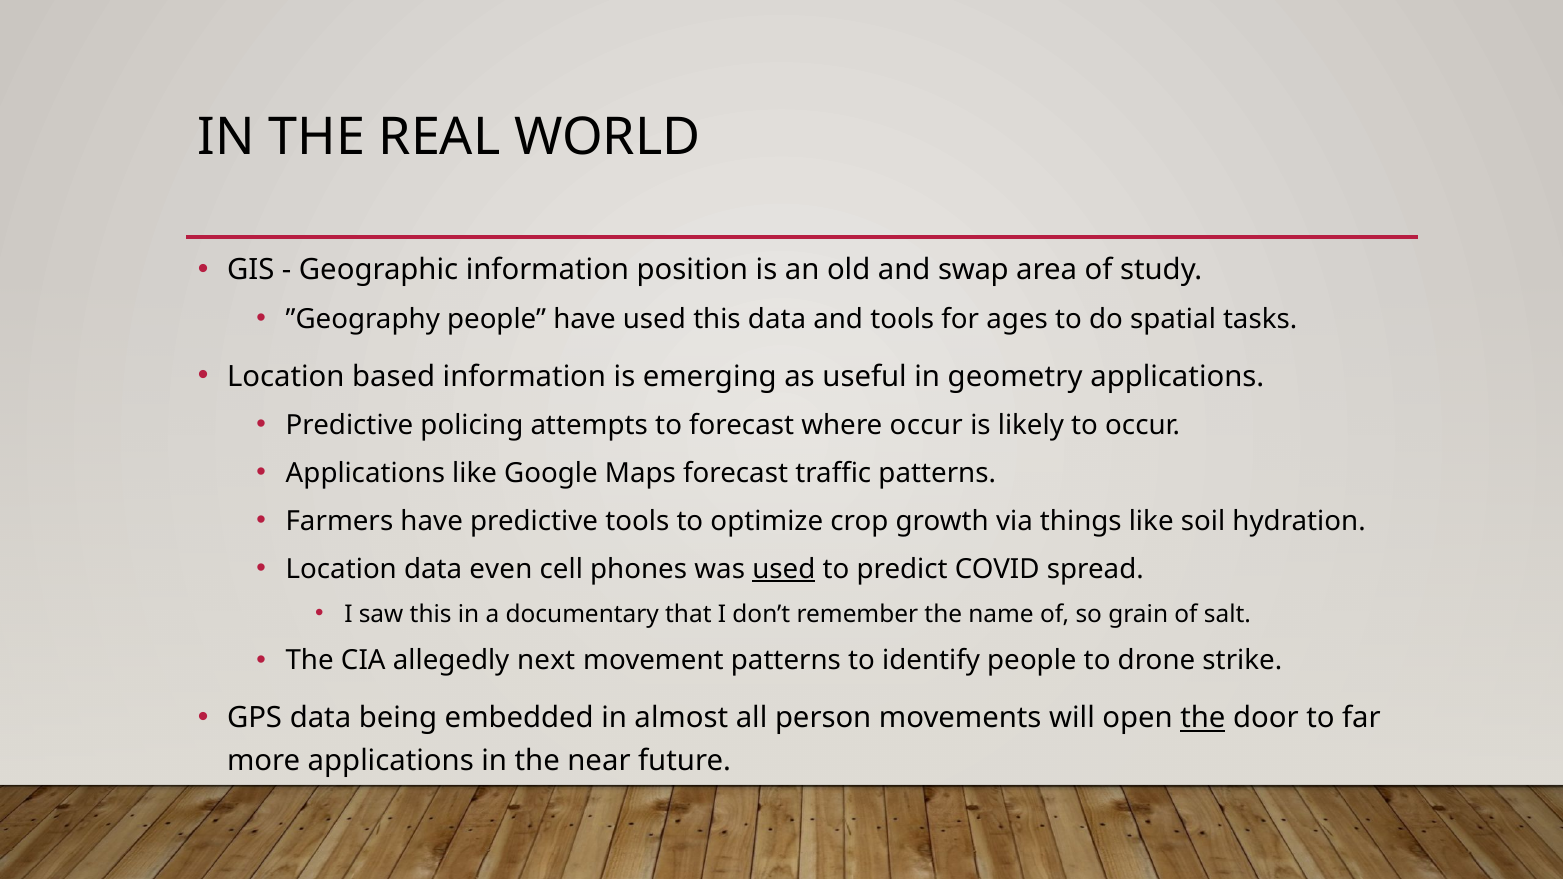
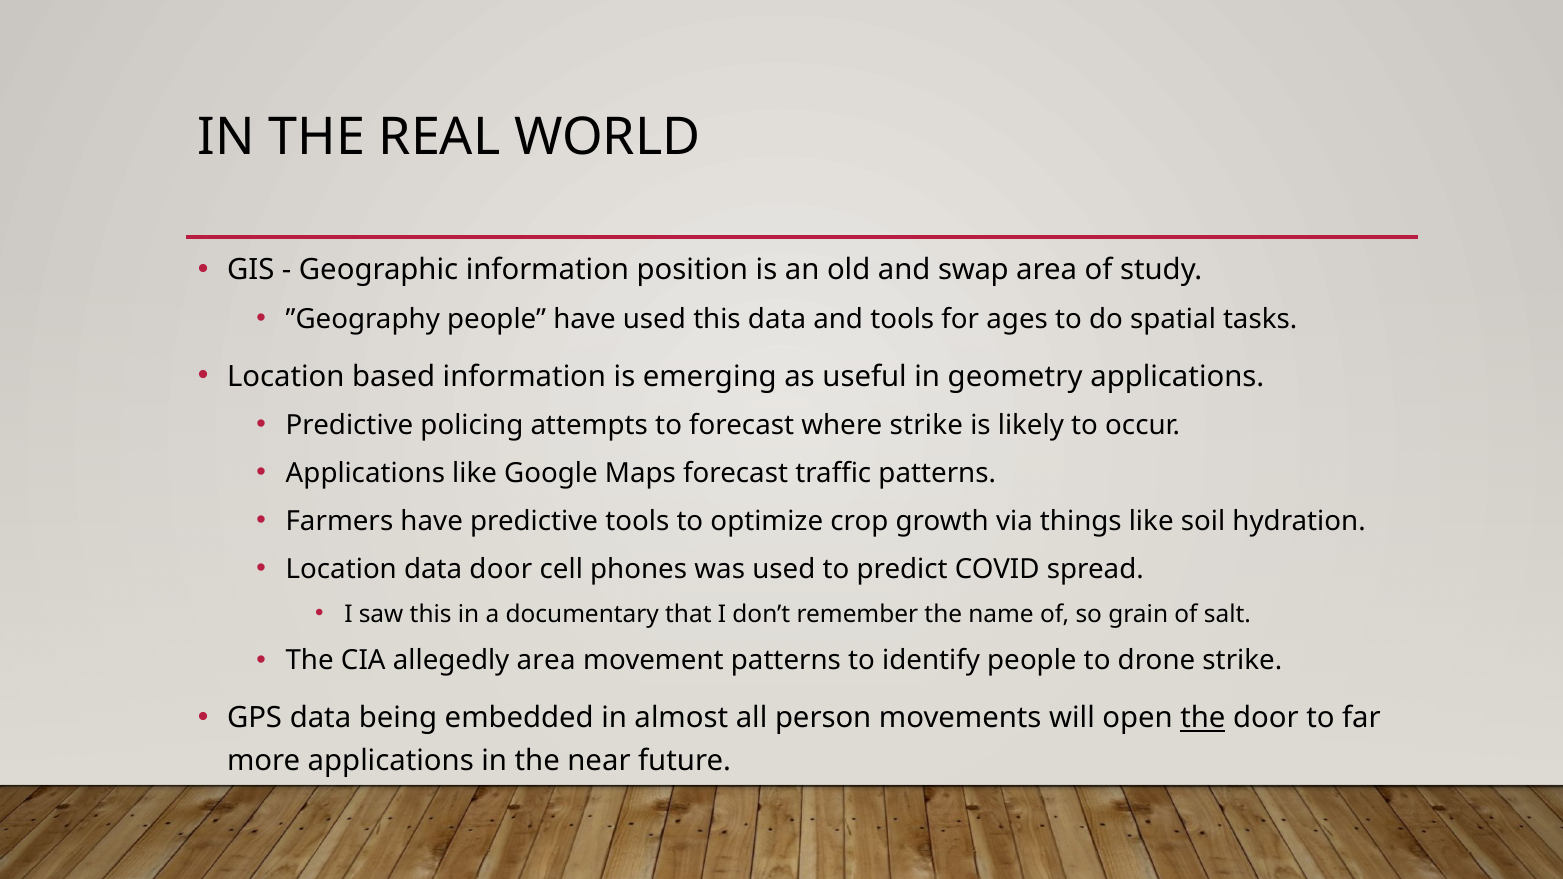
where occur: occur -> strike
data even: even -> door
used at (784, 569) underline: present -> none
allegedly next: next -> area
